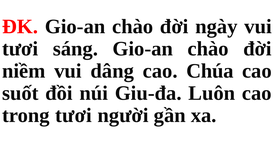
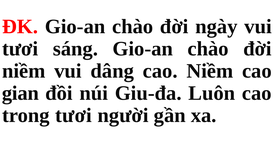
cao Chúa: Chúa -> Niềm
suốt: suốt -> gian
